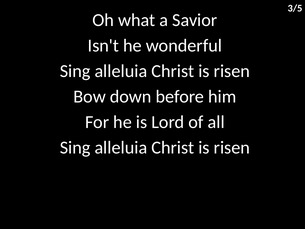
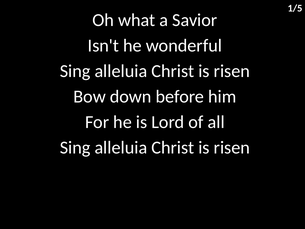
3/5: 3/5 -> 1/5
